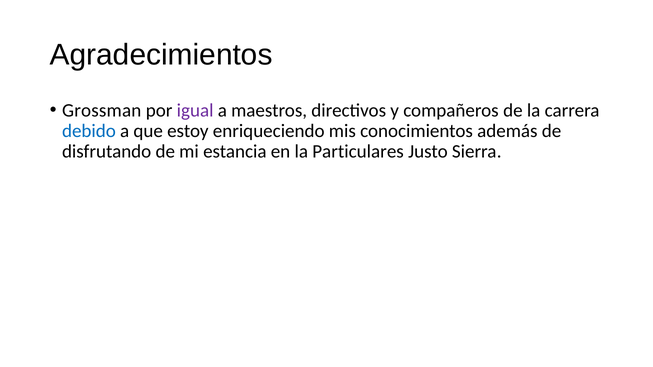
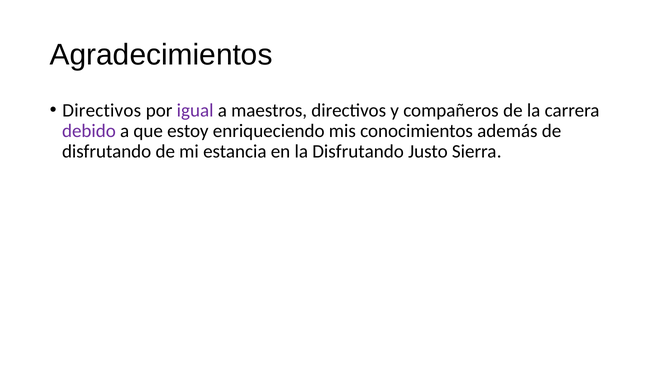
Grossman at (102, 110): Grossman -> Directivos
debido colour: blue -> purple
la Particulares: Particulares -> Disfrutando
